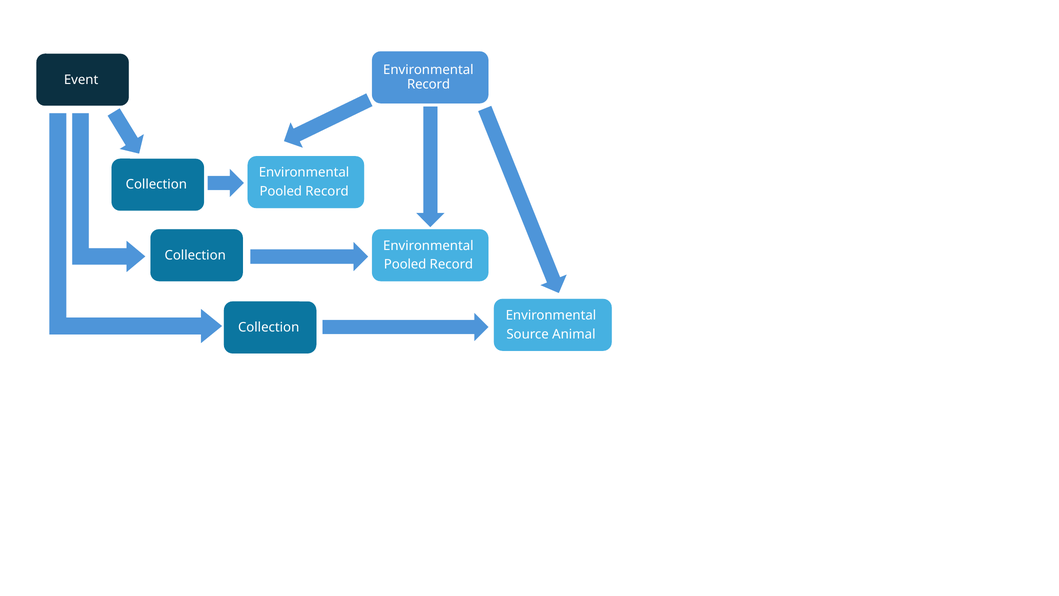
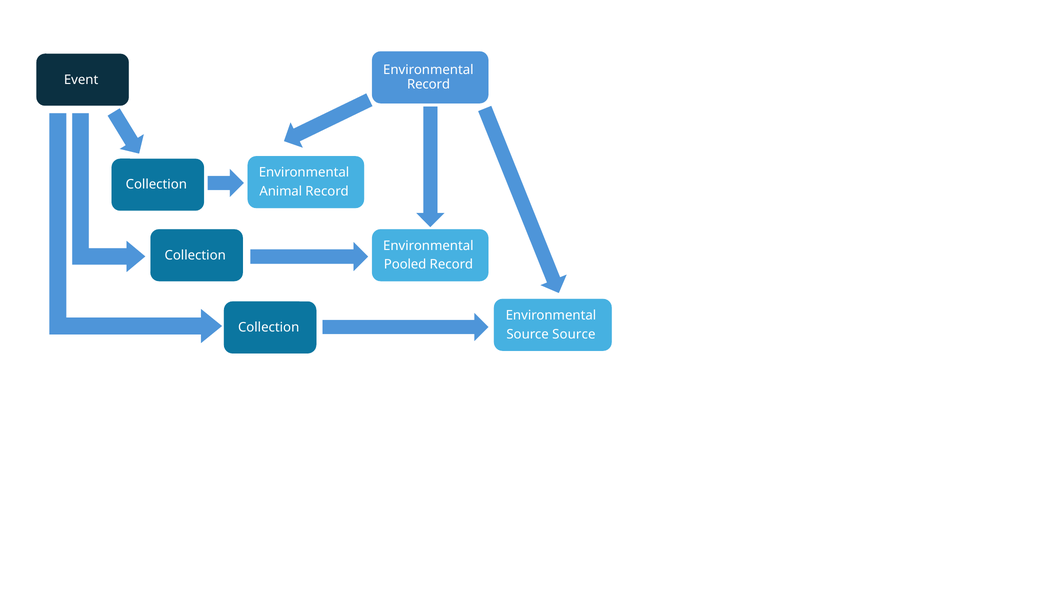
Pooled at (281, 191): Pooled -> Animal
Source Animal: Animal -> Source
